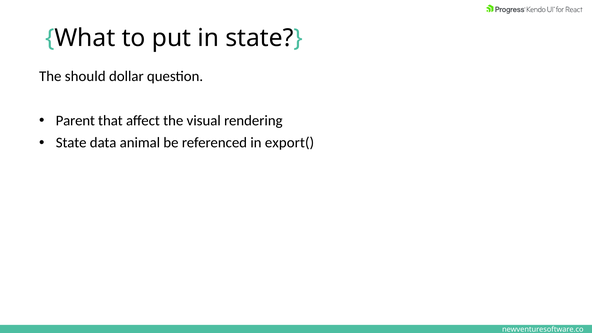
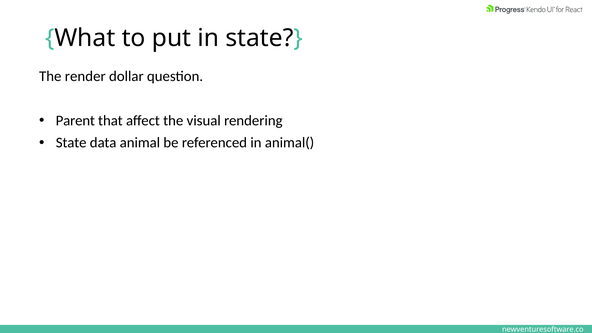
should: should -> render
export(: export( -> animal(
